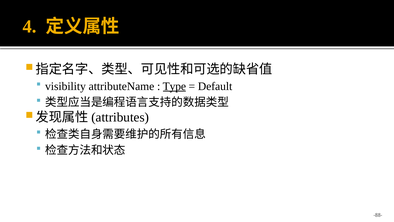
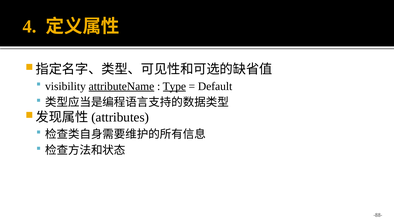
attributeName underline: none -> present
